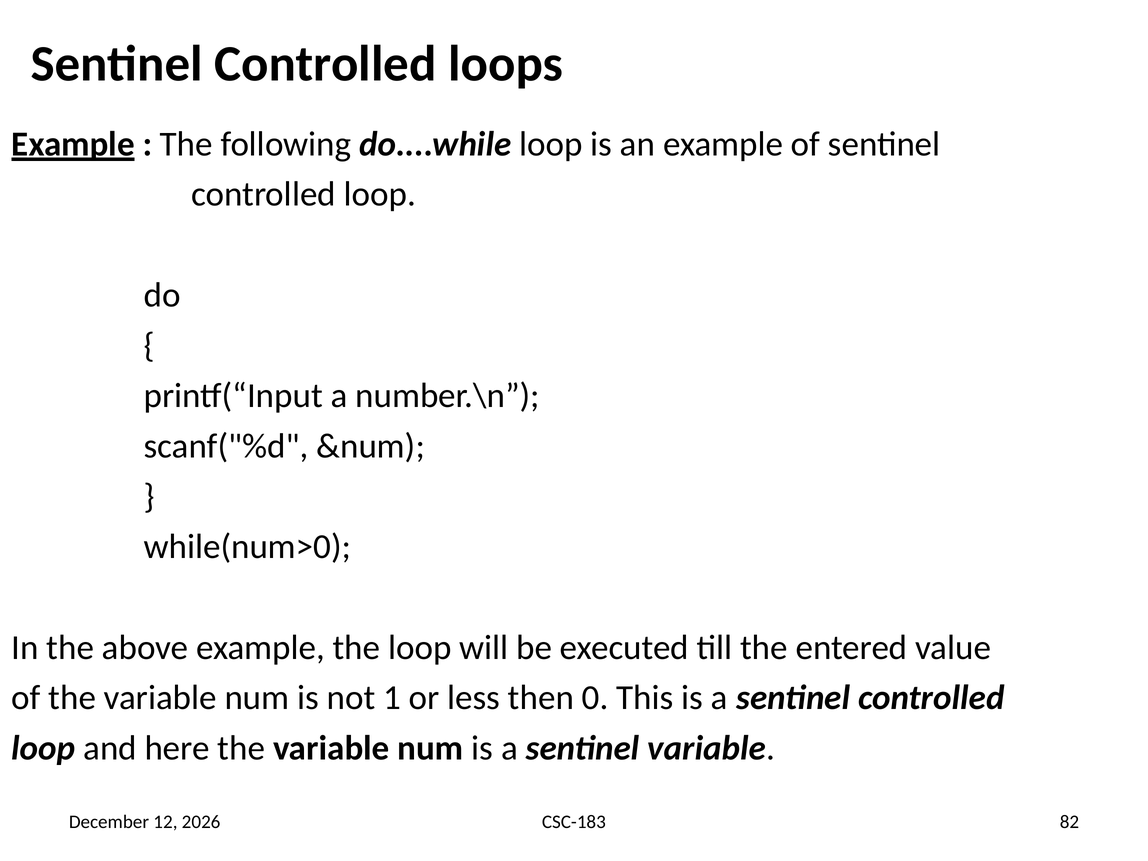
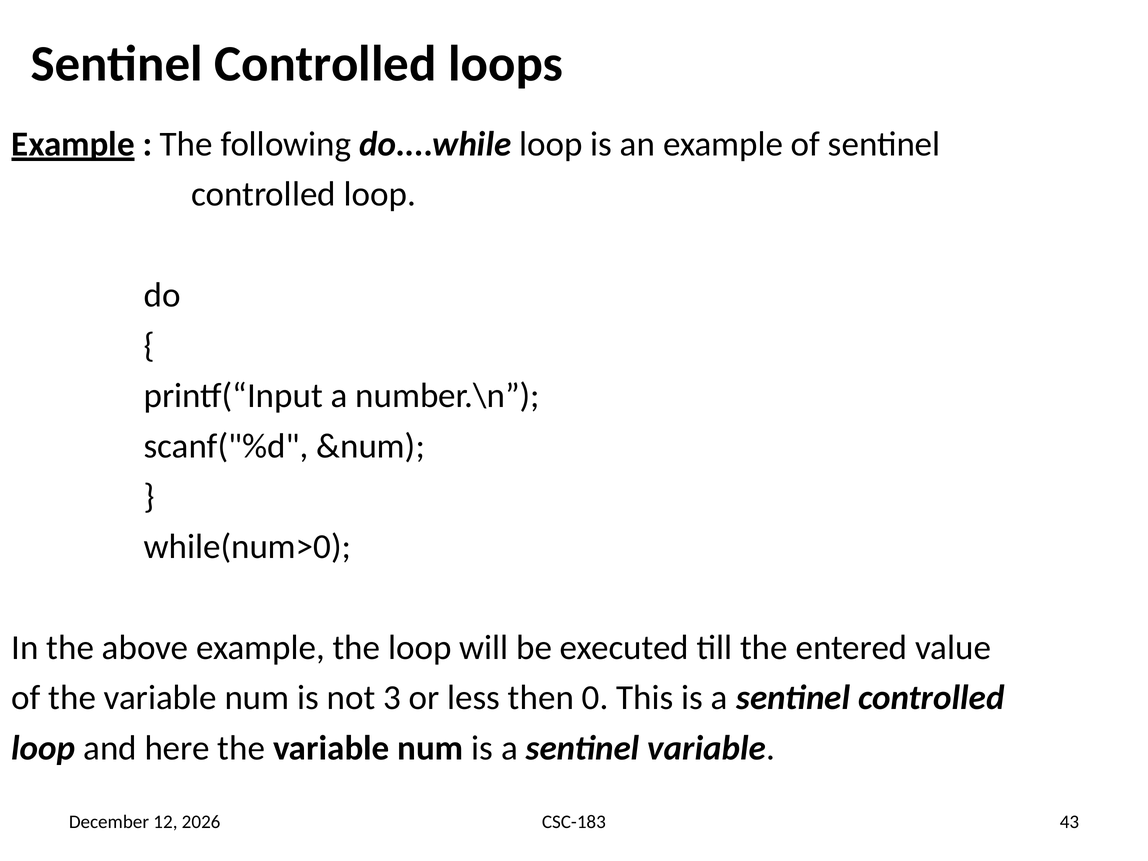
1: 1 -> 3
82: 82 -> 43
